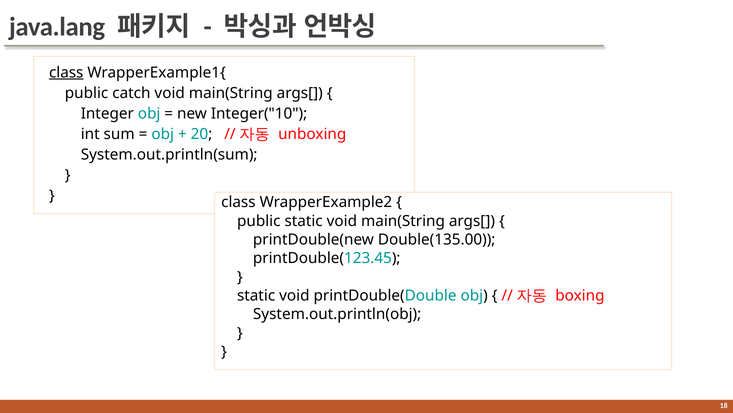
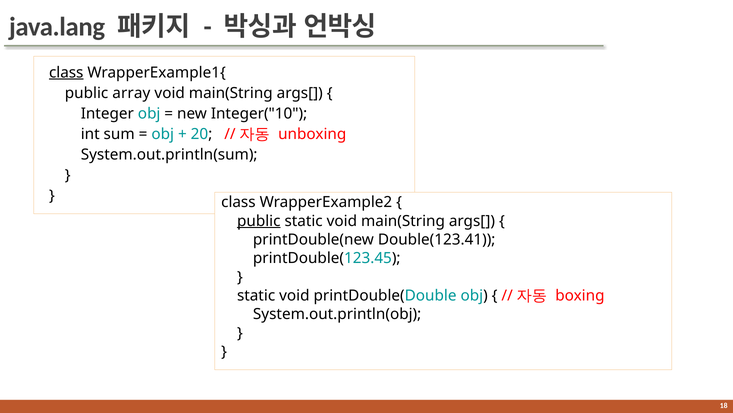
catch: catch -> array
public at (259, 221) underline: none -> present
Double(135.00: Double(135.00 -> Double(123.41
